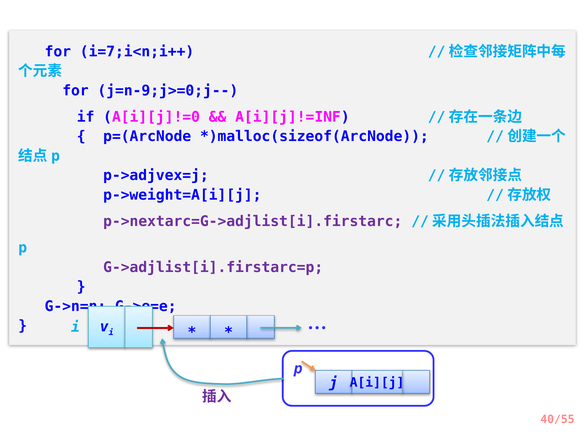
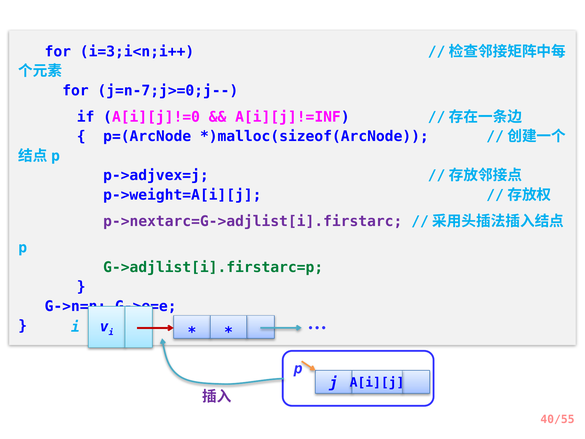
i=7;i<n;i++: i=7;i<n;i++ -> i=3;i<n;i++
j=n-9;j>=0;j--: j=n-9;j>=0;j-- -> j=n-7;j>=0;j--
G->adjlist[i].firstarc=p colour: purple -> green
